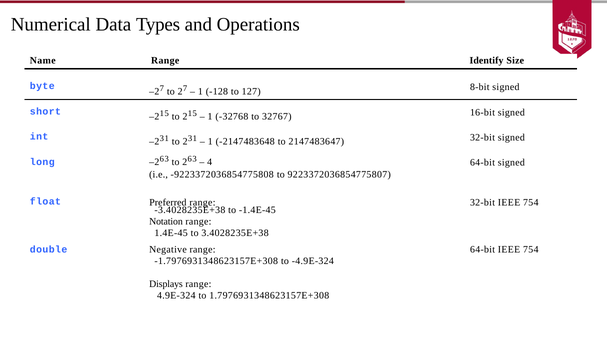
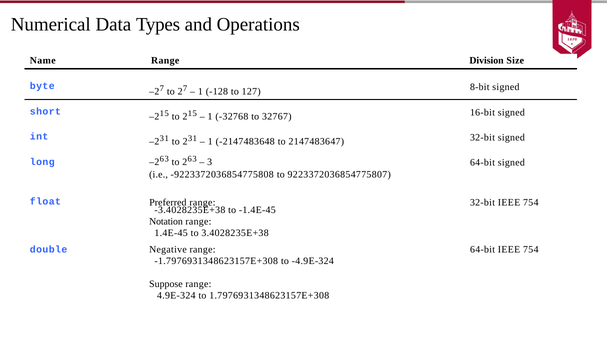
Identify: Identify -> Division
4: 4 -> 3
Displays: Displays -> Suppose
